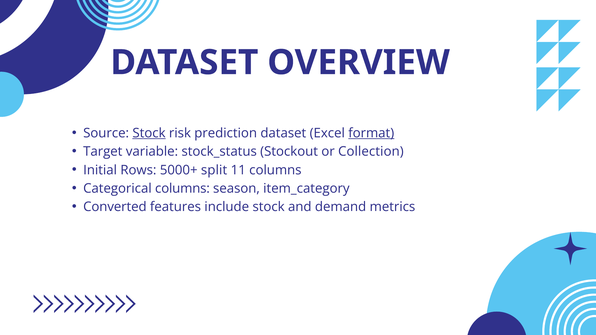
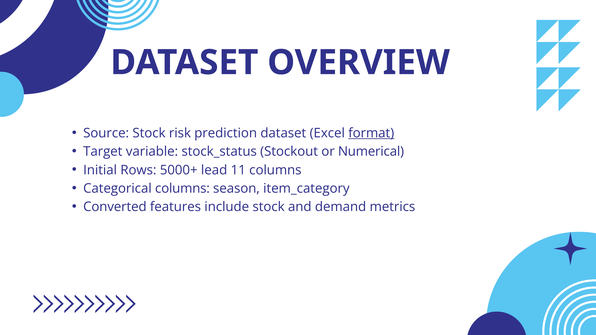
Stock at (149, 133) underline: present -> none
Collection: Collection -> Numerical
split: split -> lead
